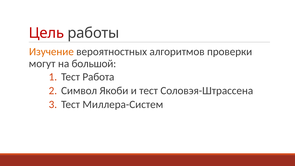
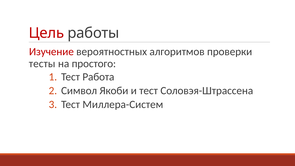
Изучение colour: orange -> red
могут: могут -> тесты
большой: большой -> простого
